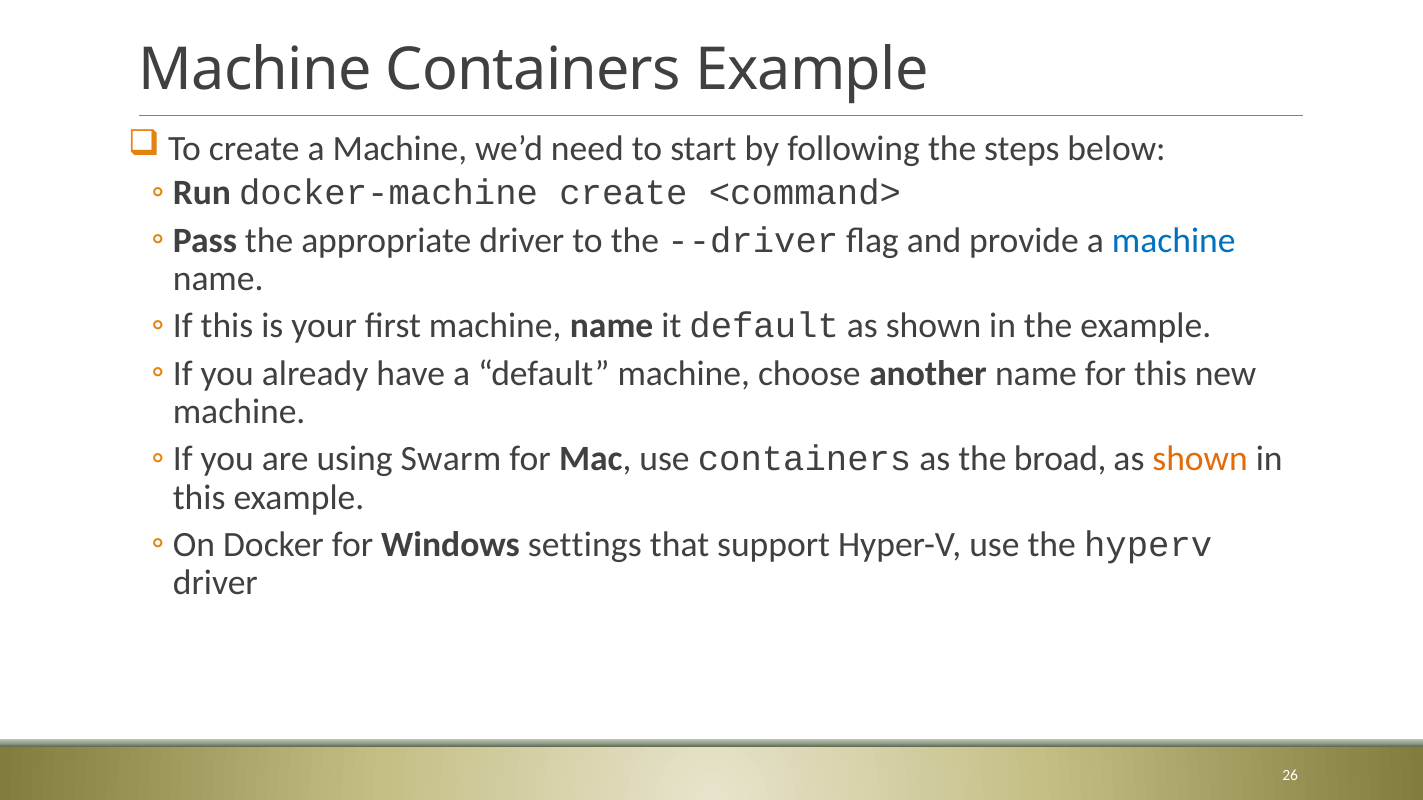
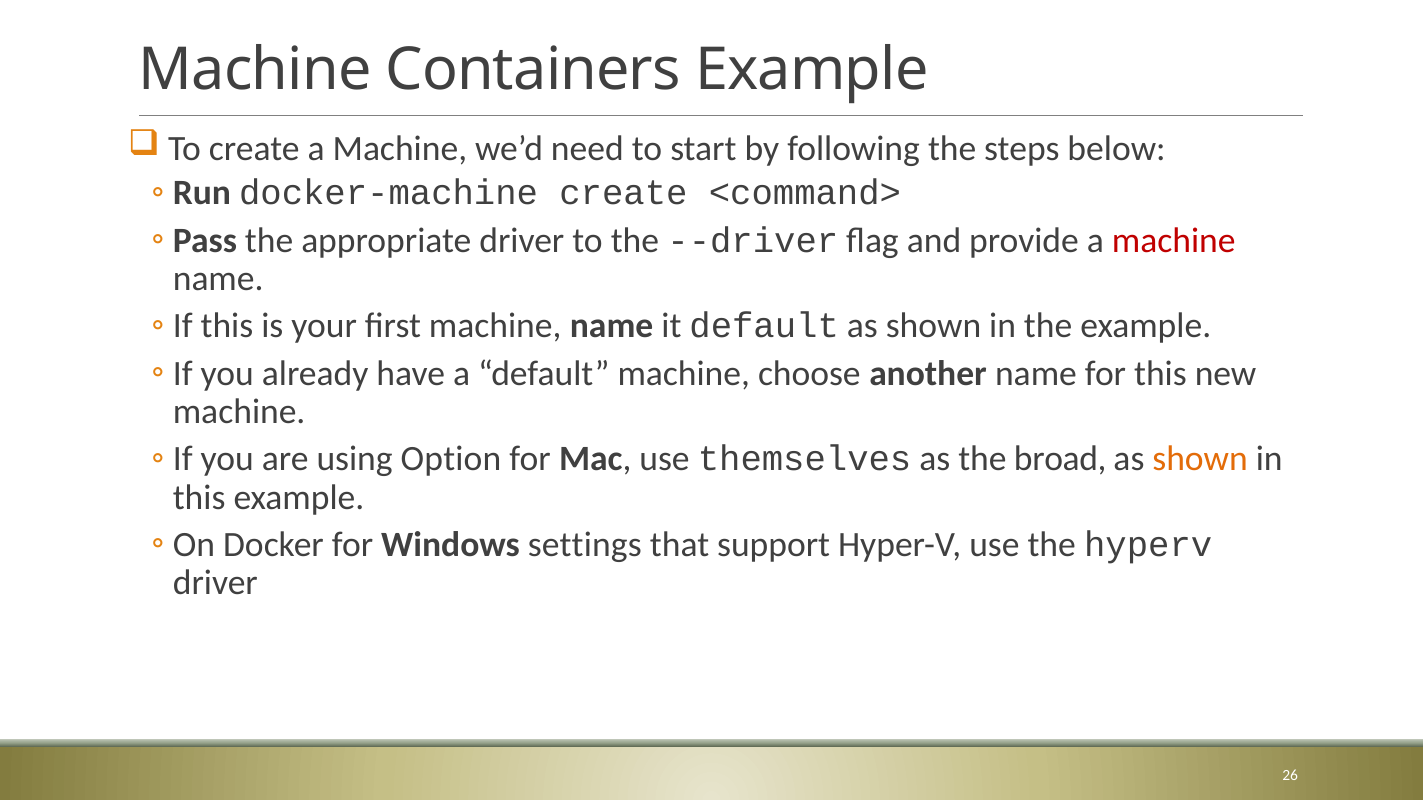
machine at (1174, 241) colour: blue -> red
Swarm: Swarm -> Option
use containers: containers -> themselves
